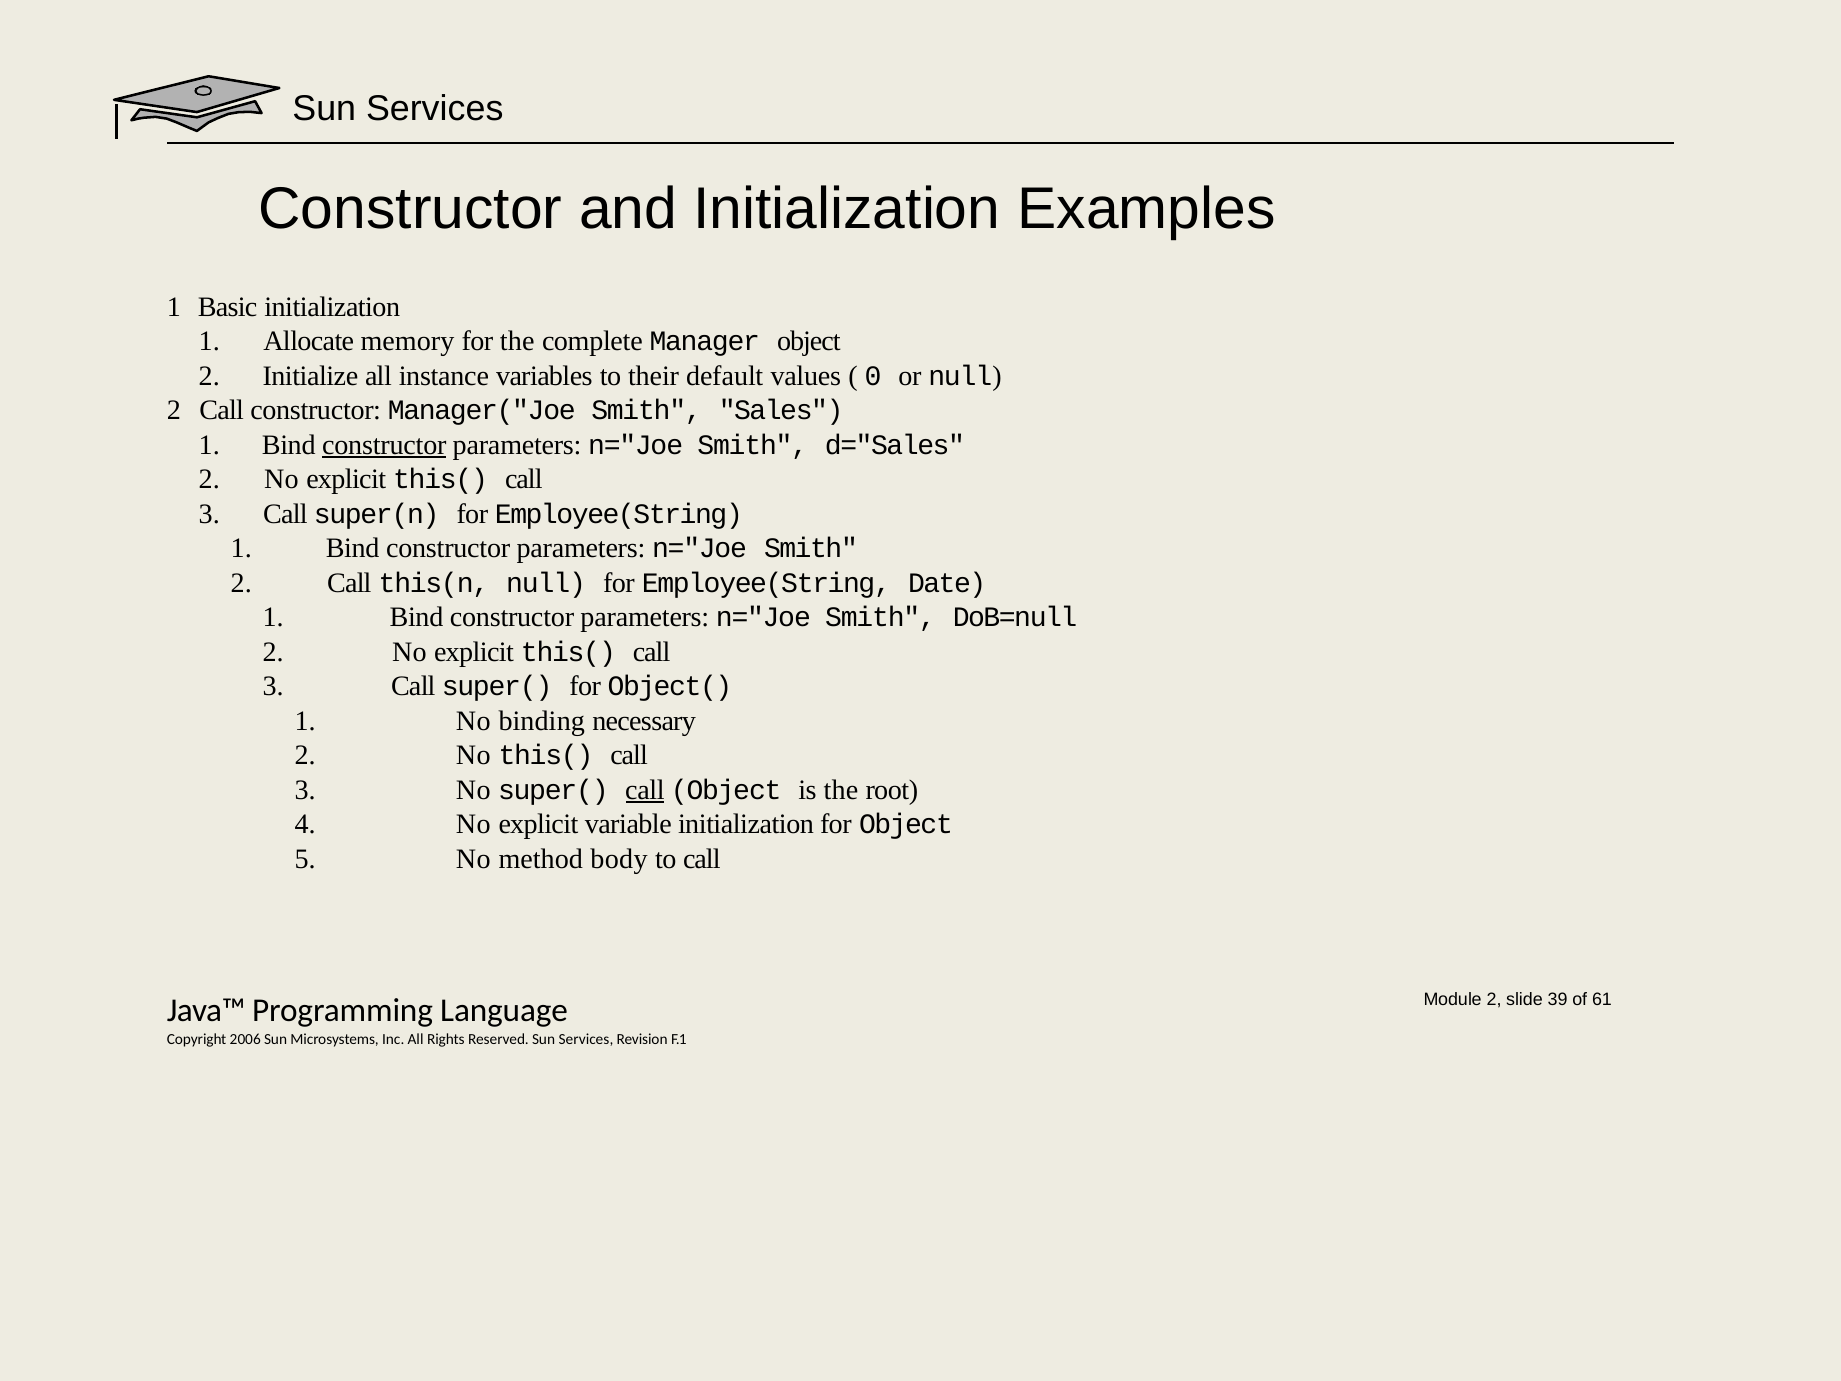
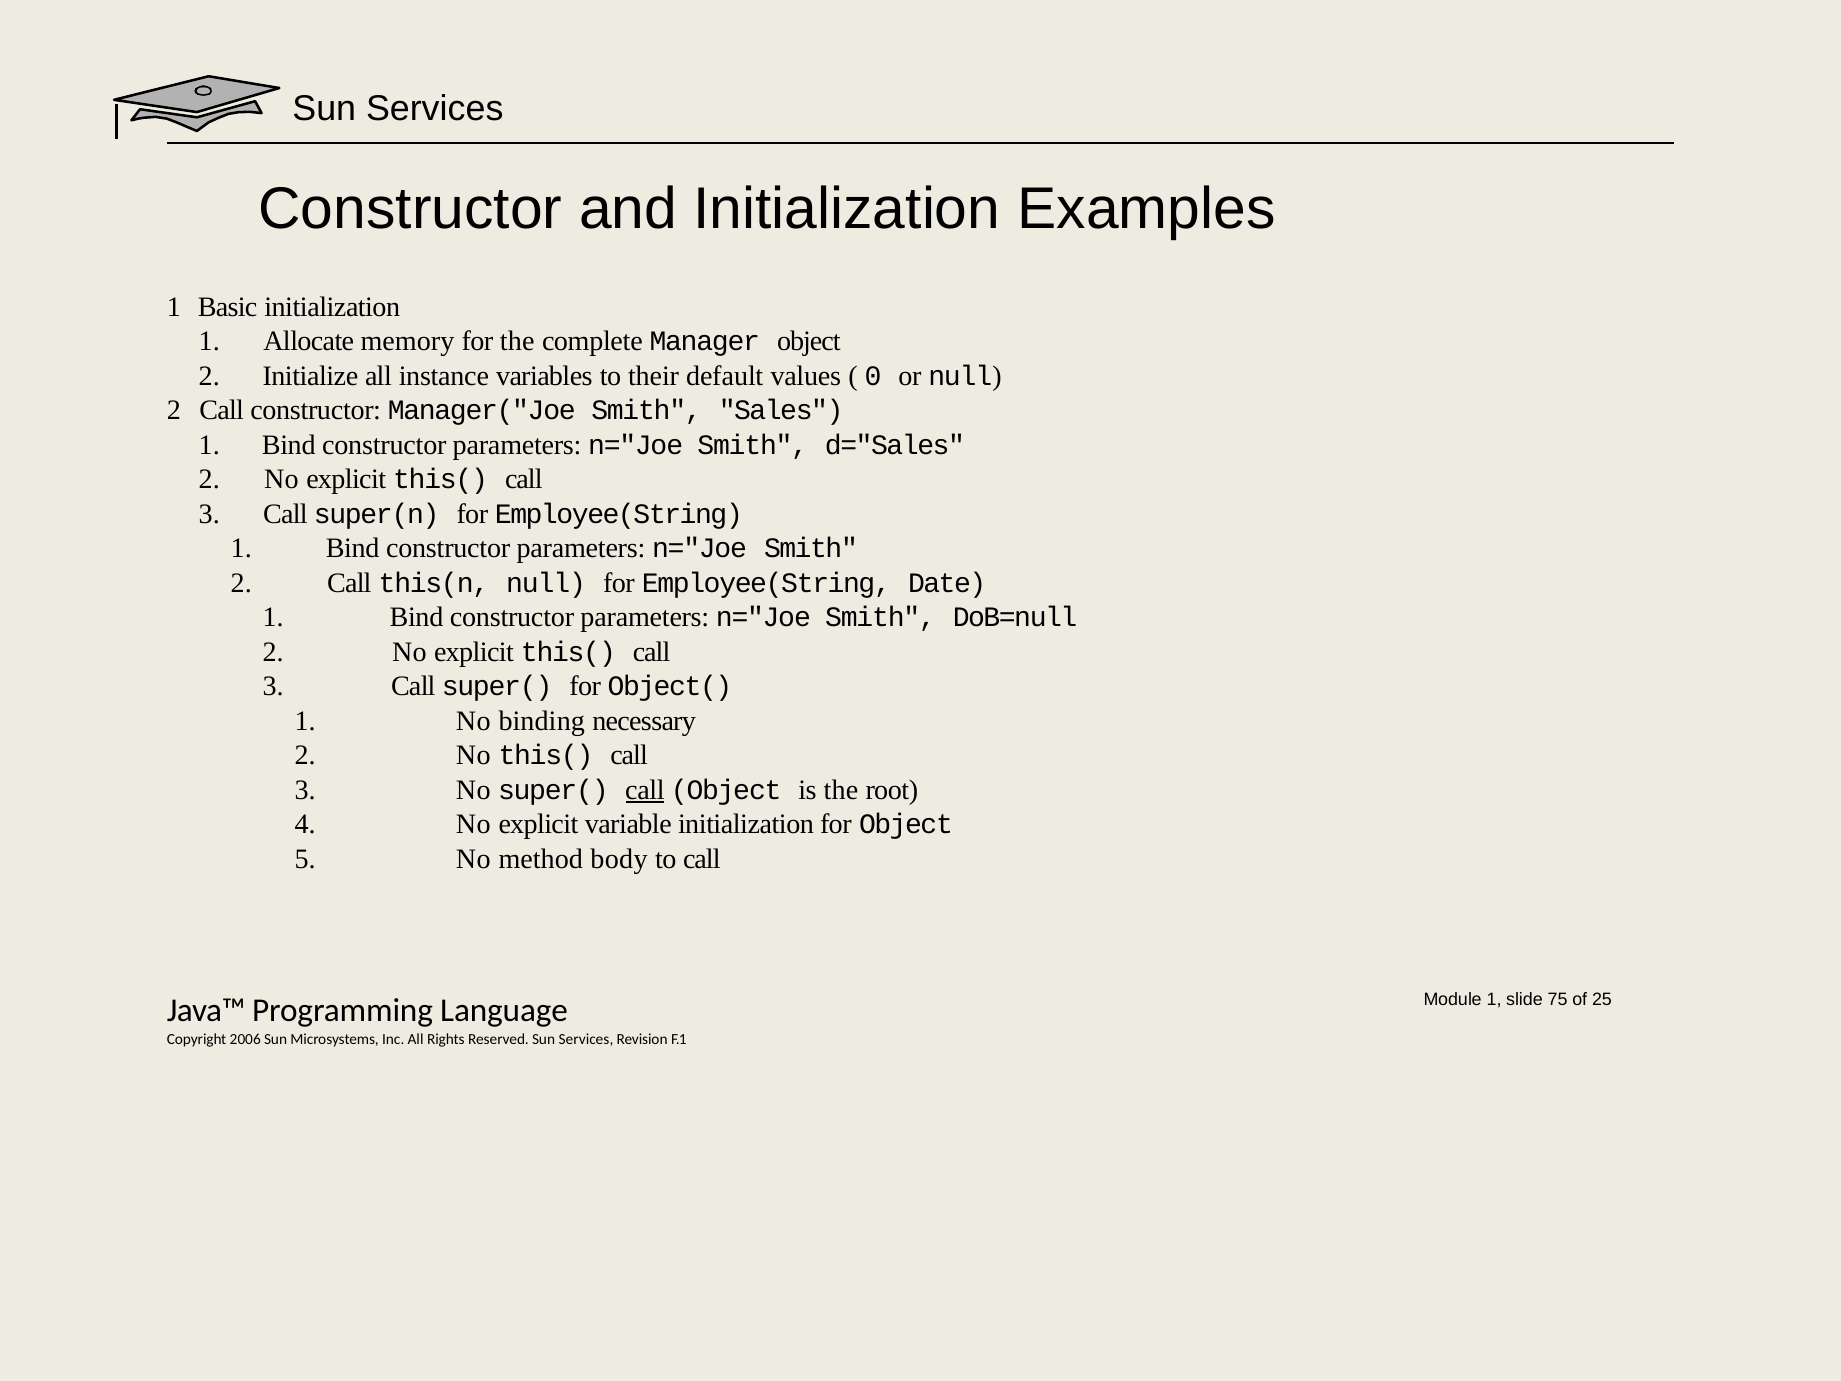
constructor at (384, 445) underline: present -> none
Module 2: 2 -> 1
39: 39 -> 75
61: 61 -> 25
